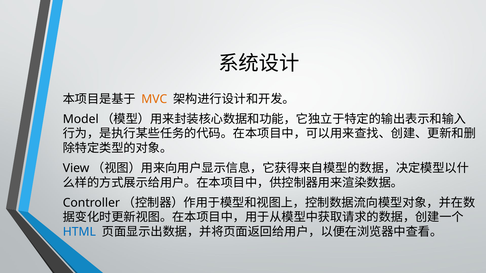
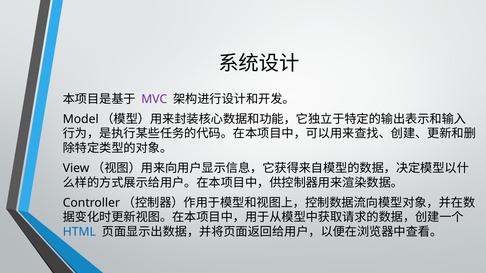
MVC colour: orange -> purple
